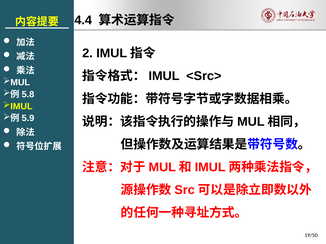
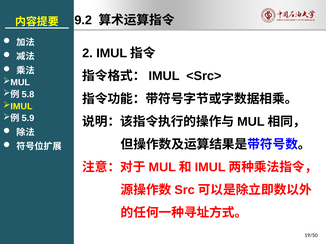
4.4: 4.4 -> 9.2
